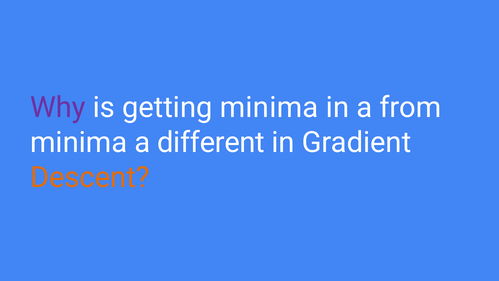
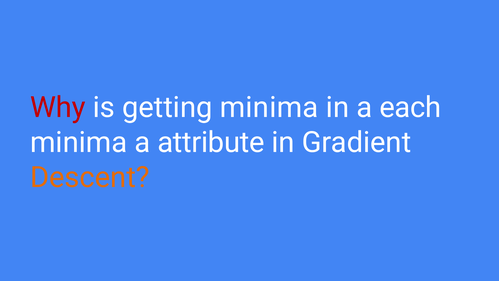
Why colour: purple -> red
from: from -> each
different: different -> attribute
